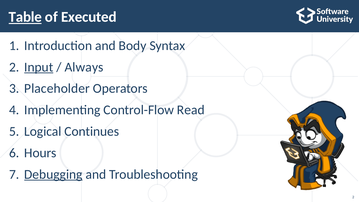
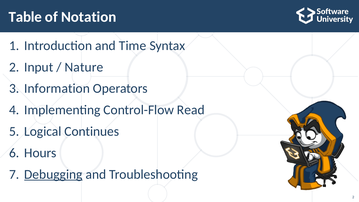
Table underline: present -> none
Executed: Executed -> Notation
Body: Body -> Time
Input underline: present -> none
Always: Always -> Nature
Placeholder: Placeholder -> Information
